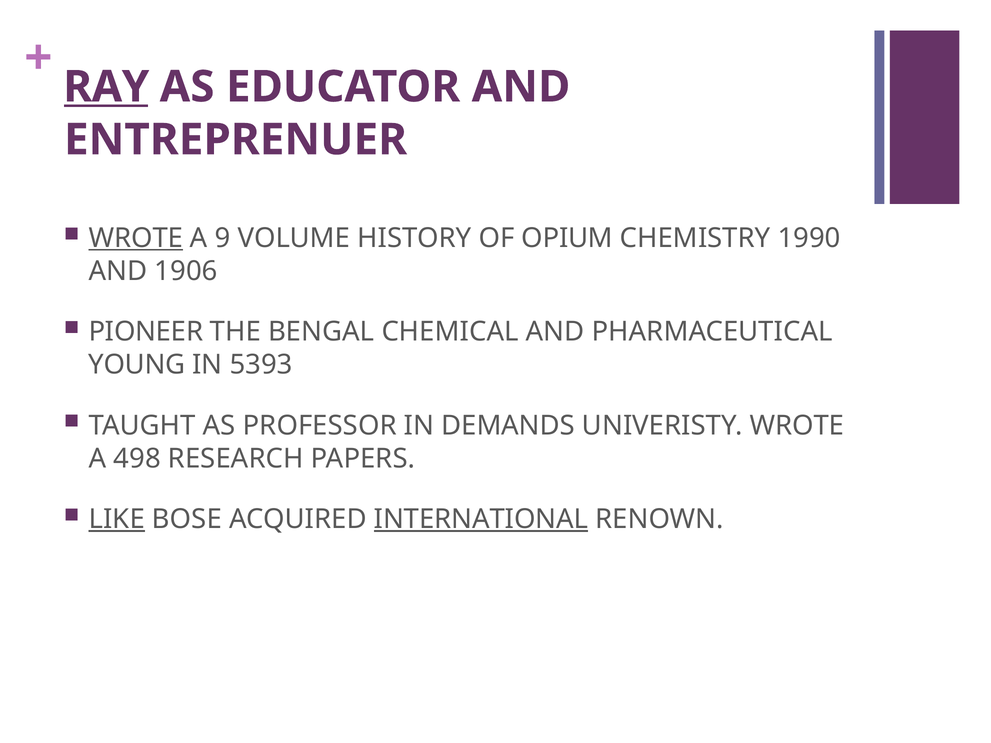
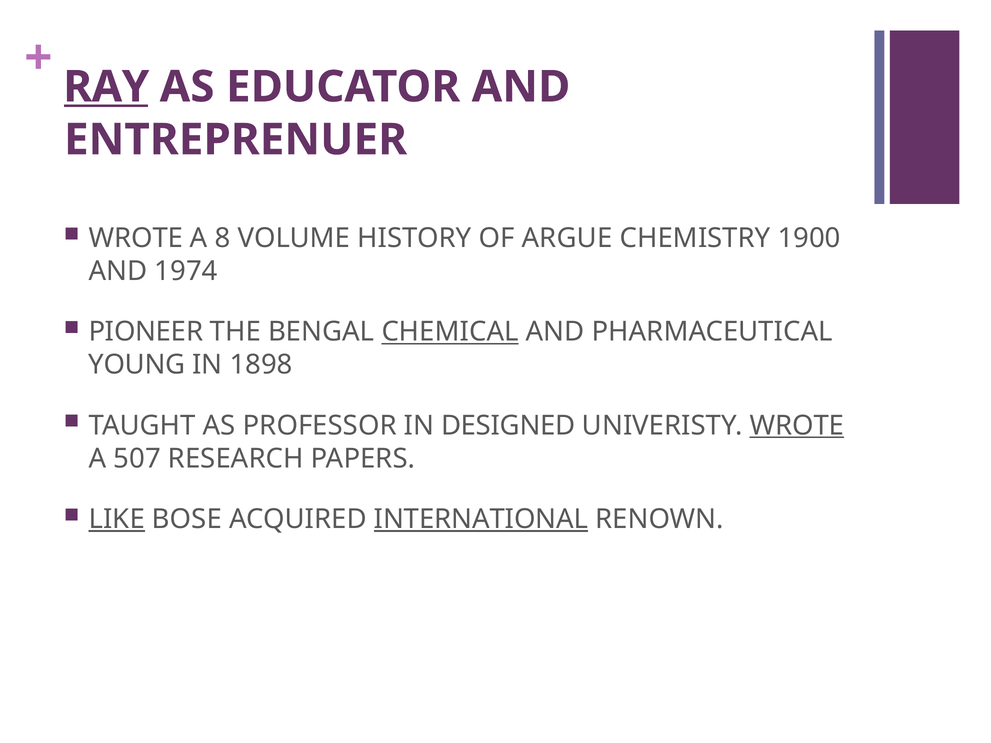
WROTE at (136, 238) underline: present -> none
9: 9 -> 8
OPIUM: OPIUM -> ARGUE
1990: 1990 -> 1900
1906: 1906 -> 1974
CHEMICAL underline: none -> present
5393: 5393 -> 1898
DEMANDS: DEMANDS -> DESIGNED
WROTE at (797, 426) underline: none -> present
498: 498 -> 507
